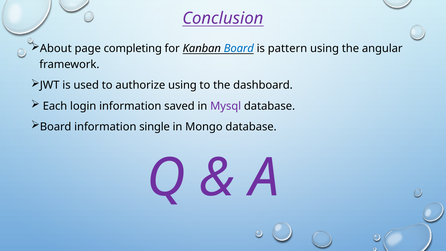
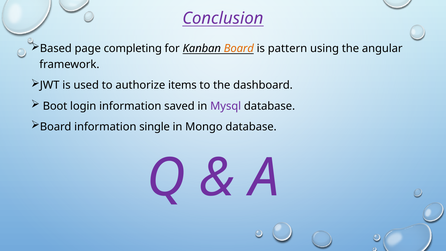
About: About -> Based
Board at (239, 49) colour: blue -> orange
authorize using: using -> items
Each: Each -> Boot
